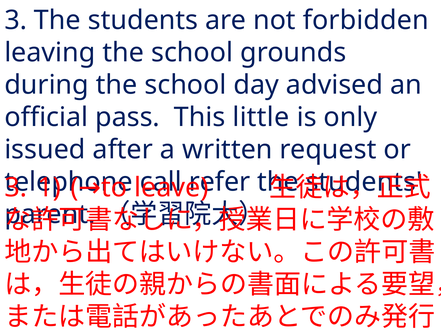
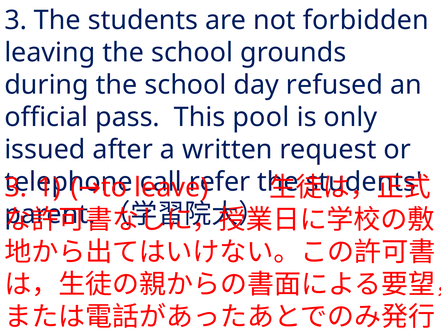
advised: advised -> refused
little: little -> pool
